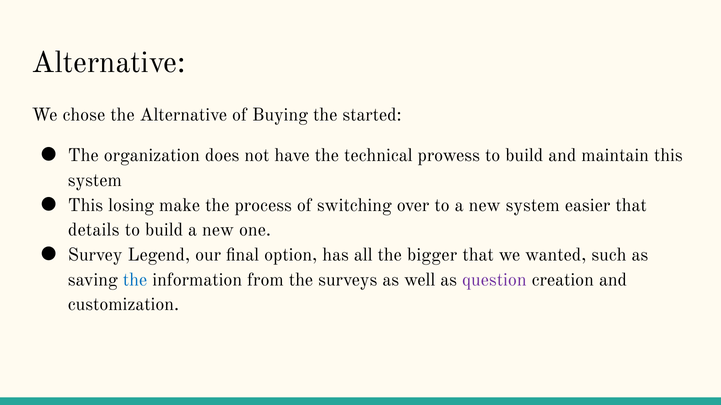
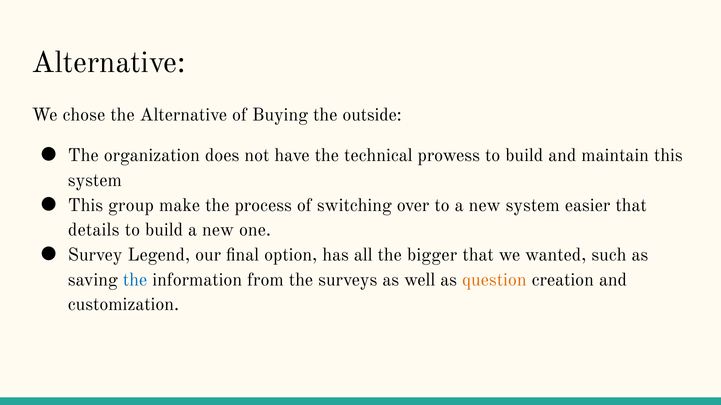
started: started -> outside
losing: losing -> group
question colour: purple -> orange
